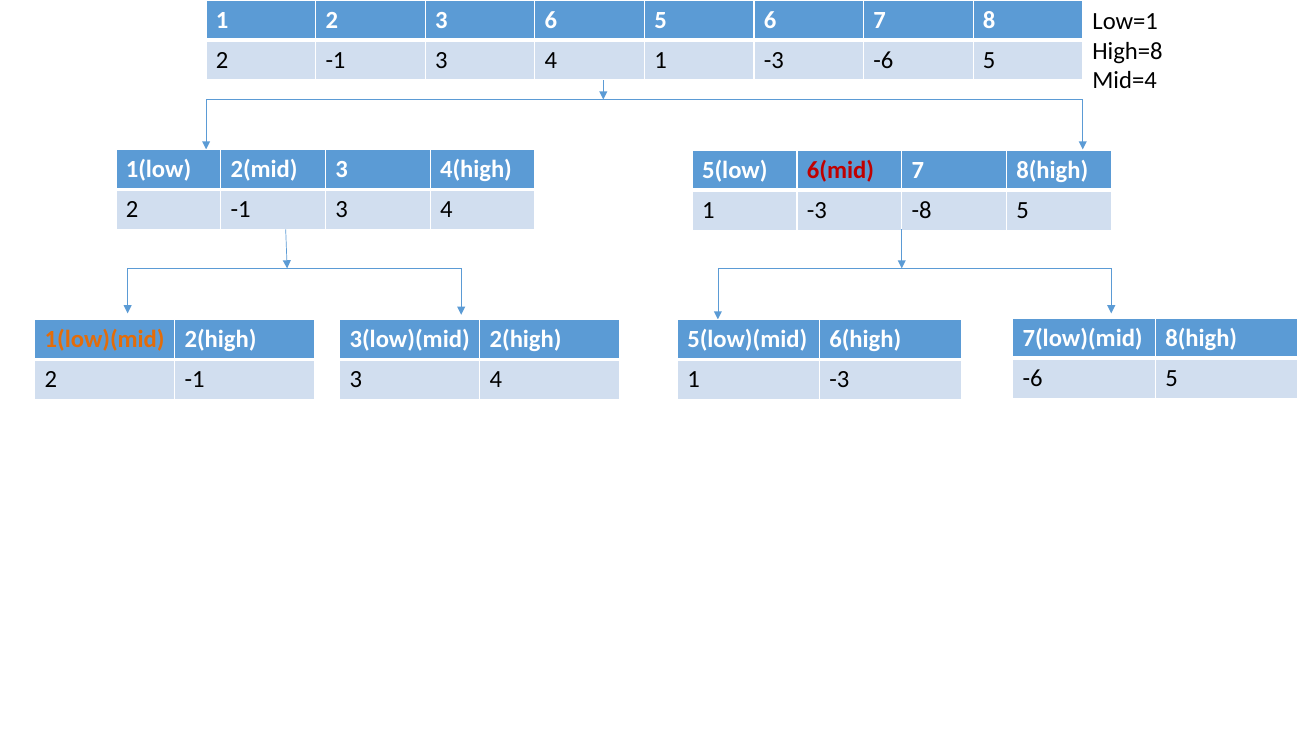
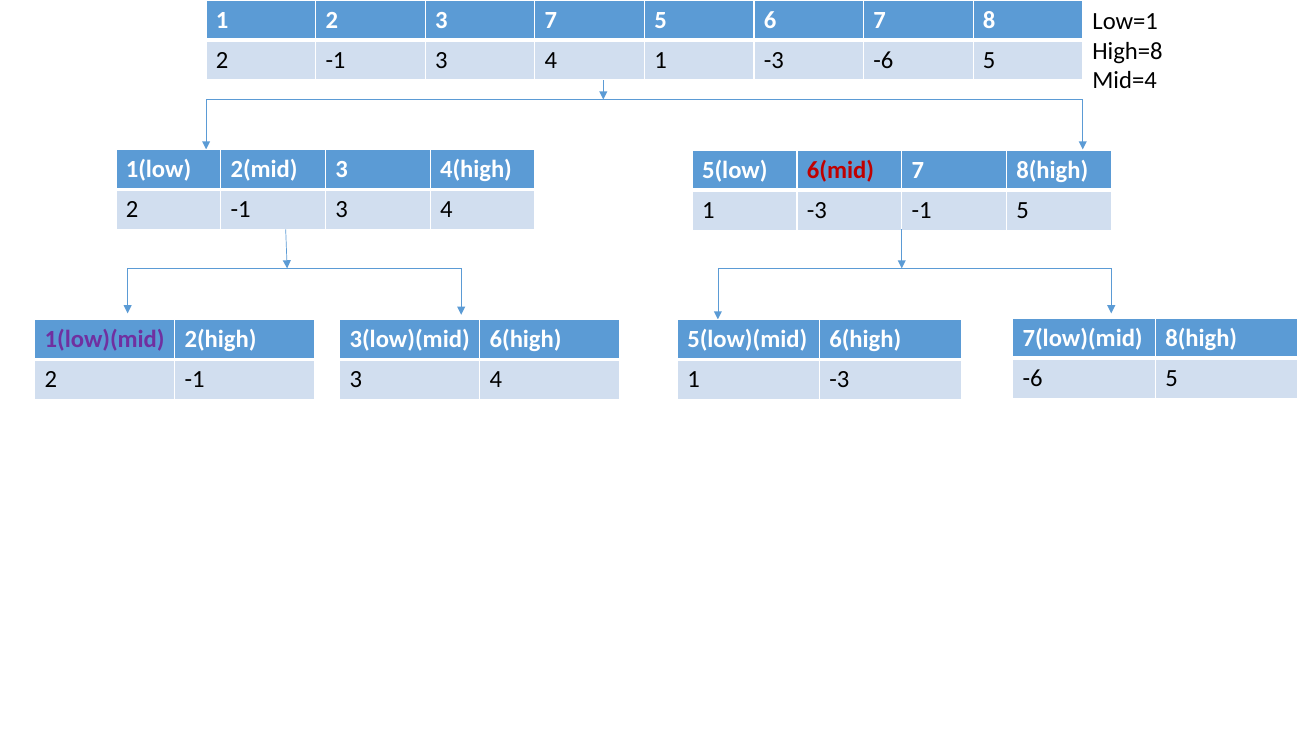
3 6: 6 -> 7
-3 -8: -8 -> -1
1(low)(mid colour: orange -> purple
3(low)(mid 2(high: 2(high -> 6(high
